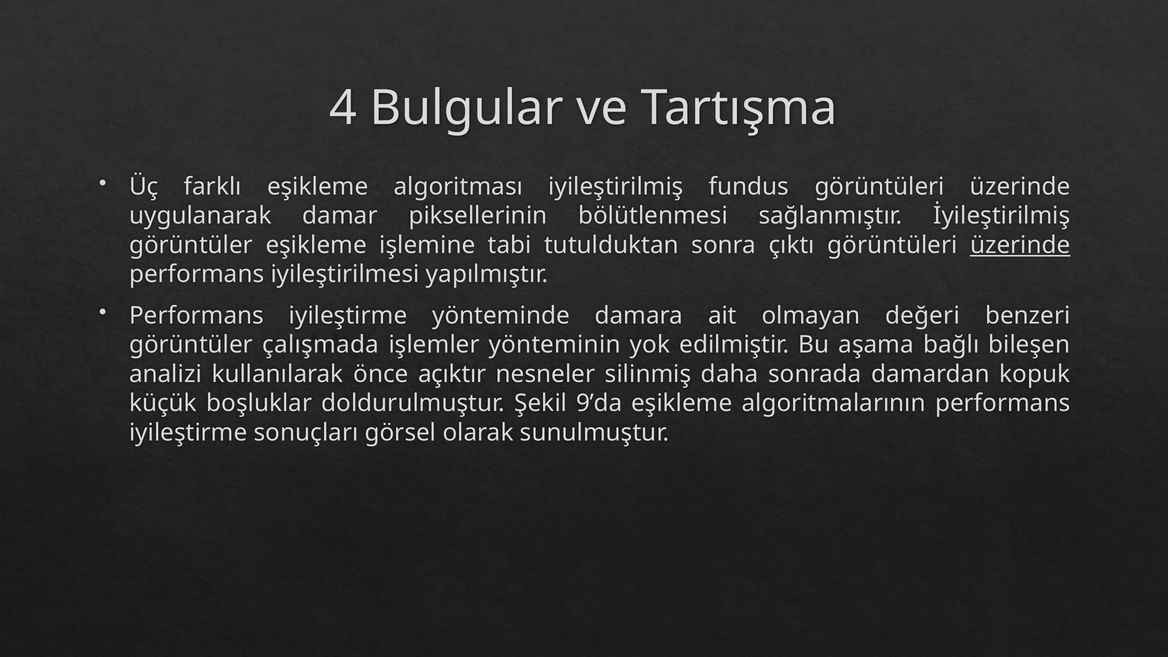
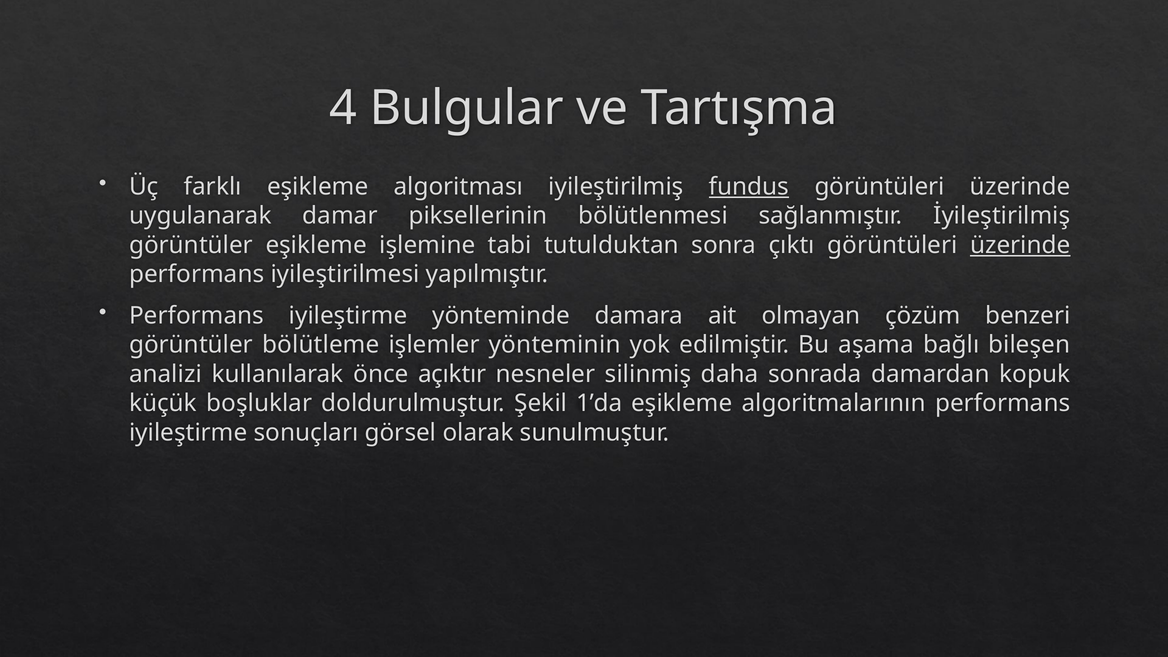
fundus underline: none -> present
değeri: değeri -> çözüm
çalışmada: çalışmada -> bölütleme
9’da: 9’da -> 1’da
